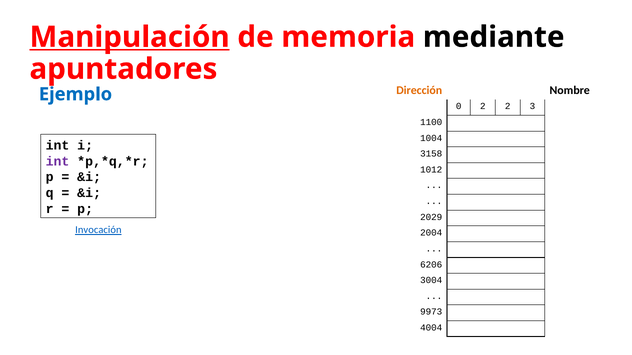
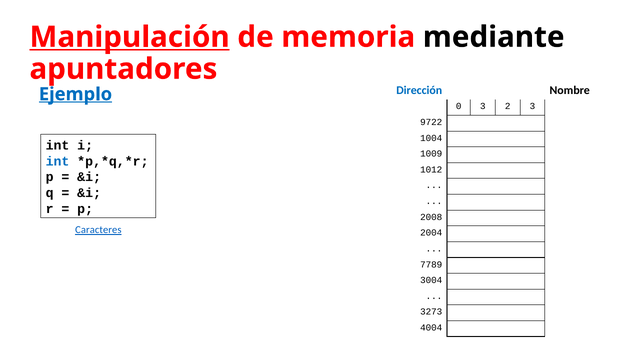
Dirección colour: orange -> blue
Ejemplo underline: none -> present
0 2: 2 -> 3
1100: 1100 -> 9722
3158: 3158 -> 1009
int at (57, 162) colour: purple -> blue
2029: 2029 -> 2008
Invocación: Invocación -> Caracteres
6206: 6206 -> 7789
9973: 9973 -> 3273
